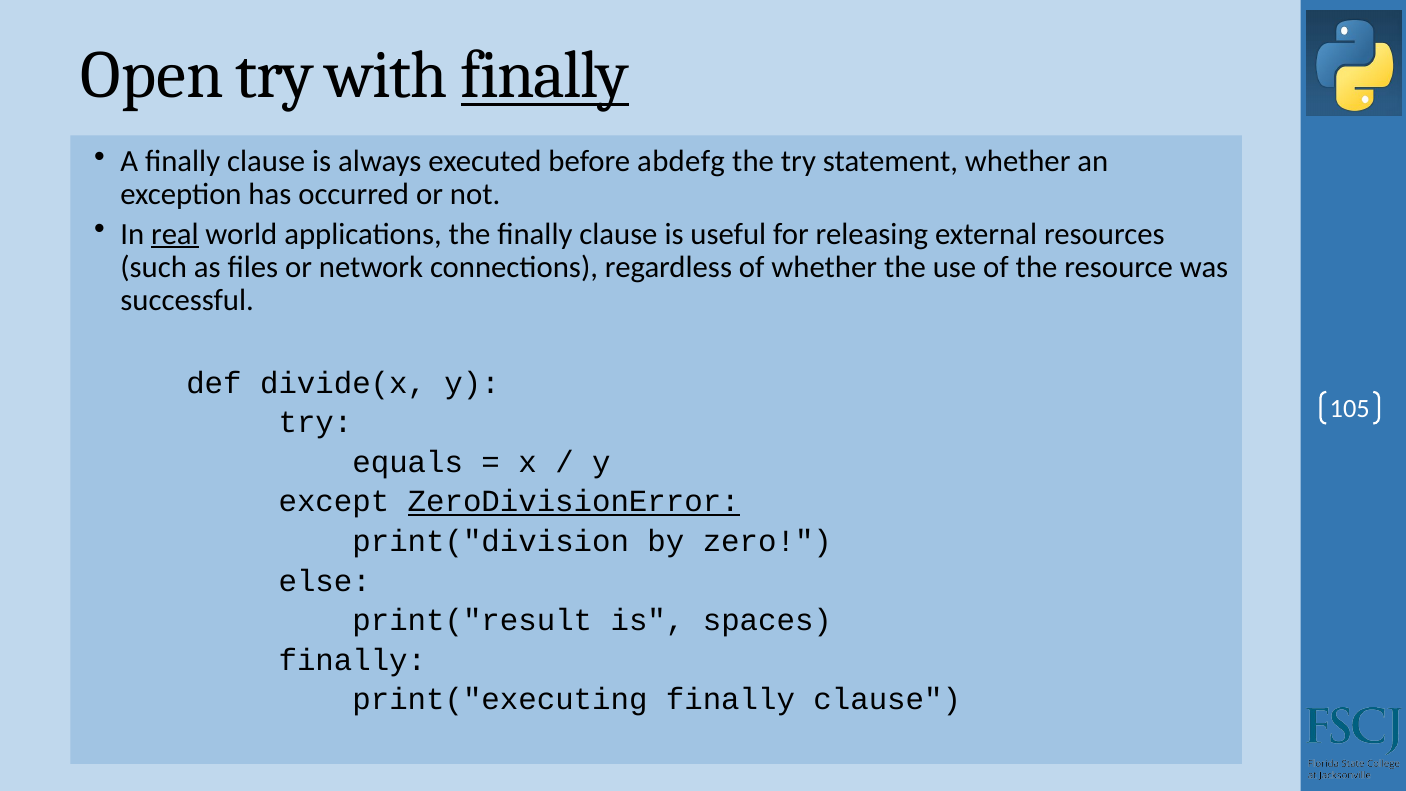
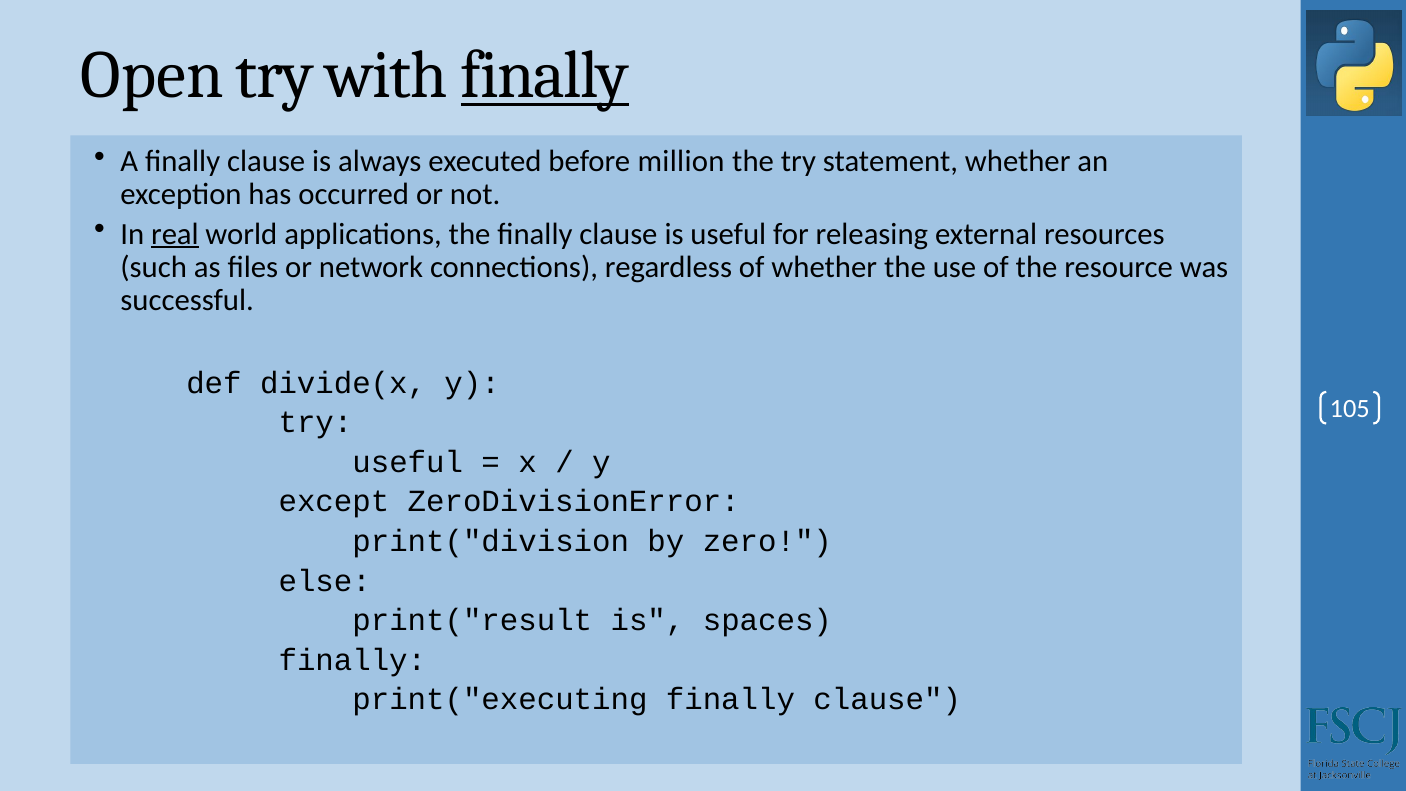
abdefg: abdefg -> million
equals at (408, 462): equals -> useful
ZeroDivisionError underline: present -> none
